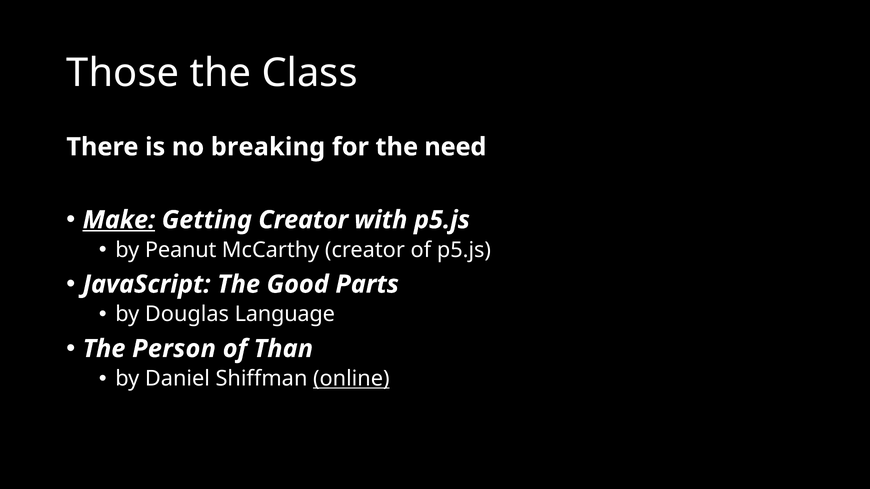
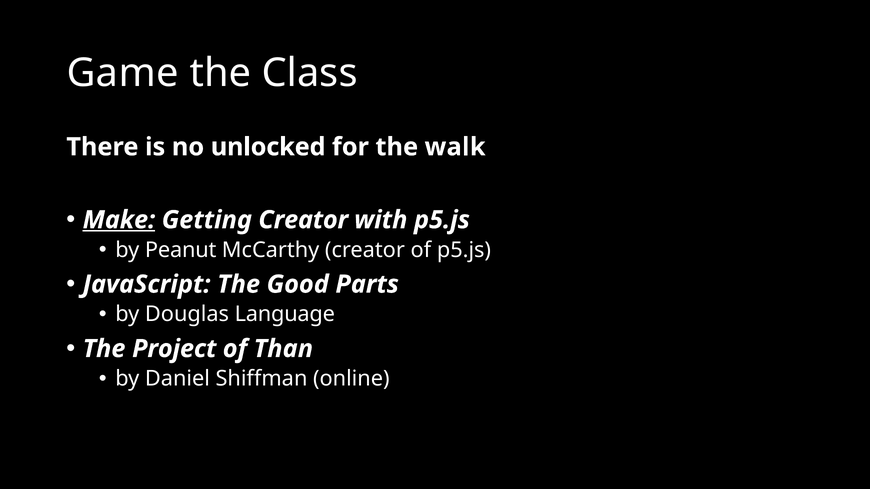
Those: Those -> Game
breaking: breaking -> unlocked
need: need -> walk
Person: Person -> Project
online underline: present -> none
